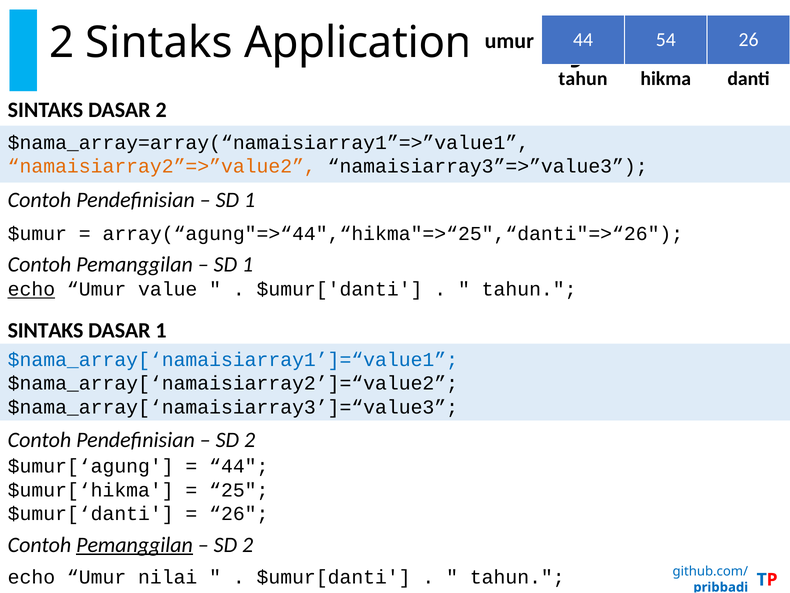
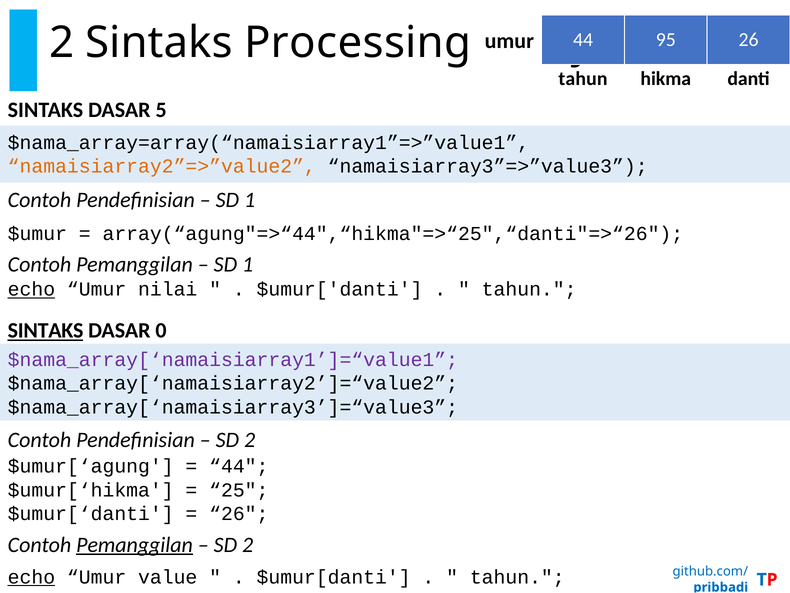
Application: Application -> Processing
54: 54 -> 95
DASAR 2: 2 -> 5
value: value -> nilai
SINTAKS at (46, 330) underline: none -> present
DASAR 1: 1 -> 0
$nama_array[‘namaisiarray1’]=“value1 colour: blue -> purple
echo at (31, 577) underline: none -> present
nilai: nilai -> value
